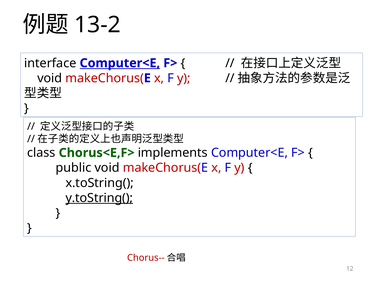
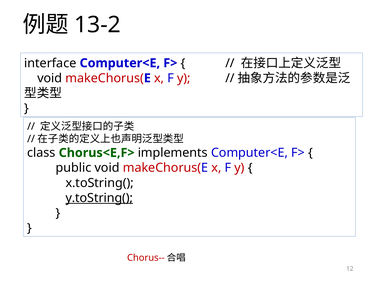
Computer<E at (120, 63) underline: present -> none
